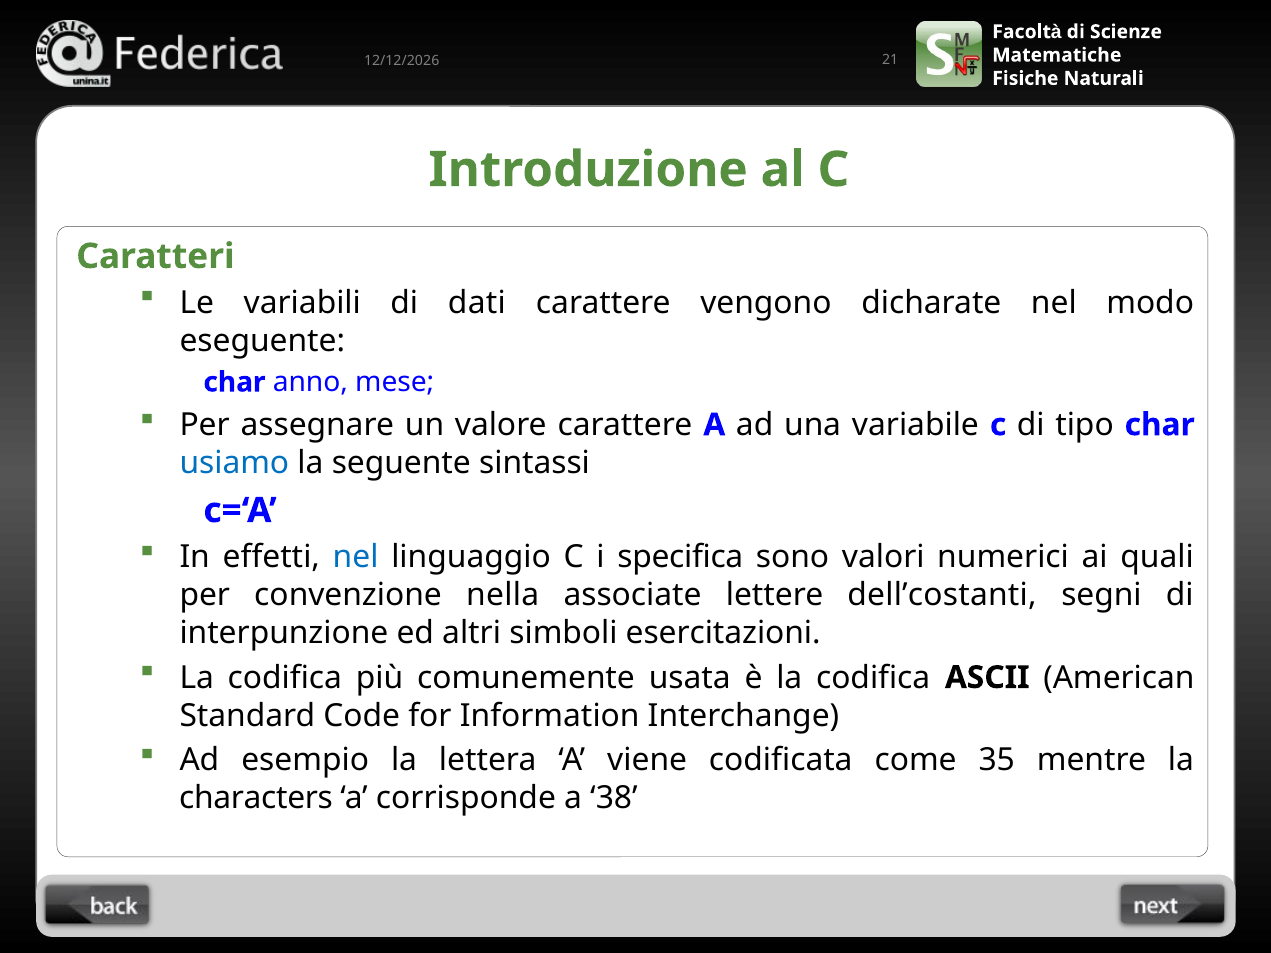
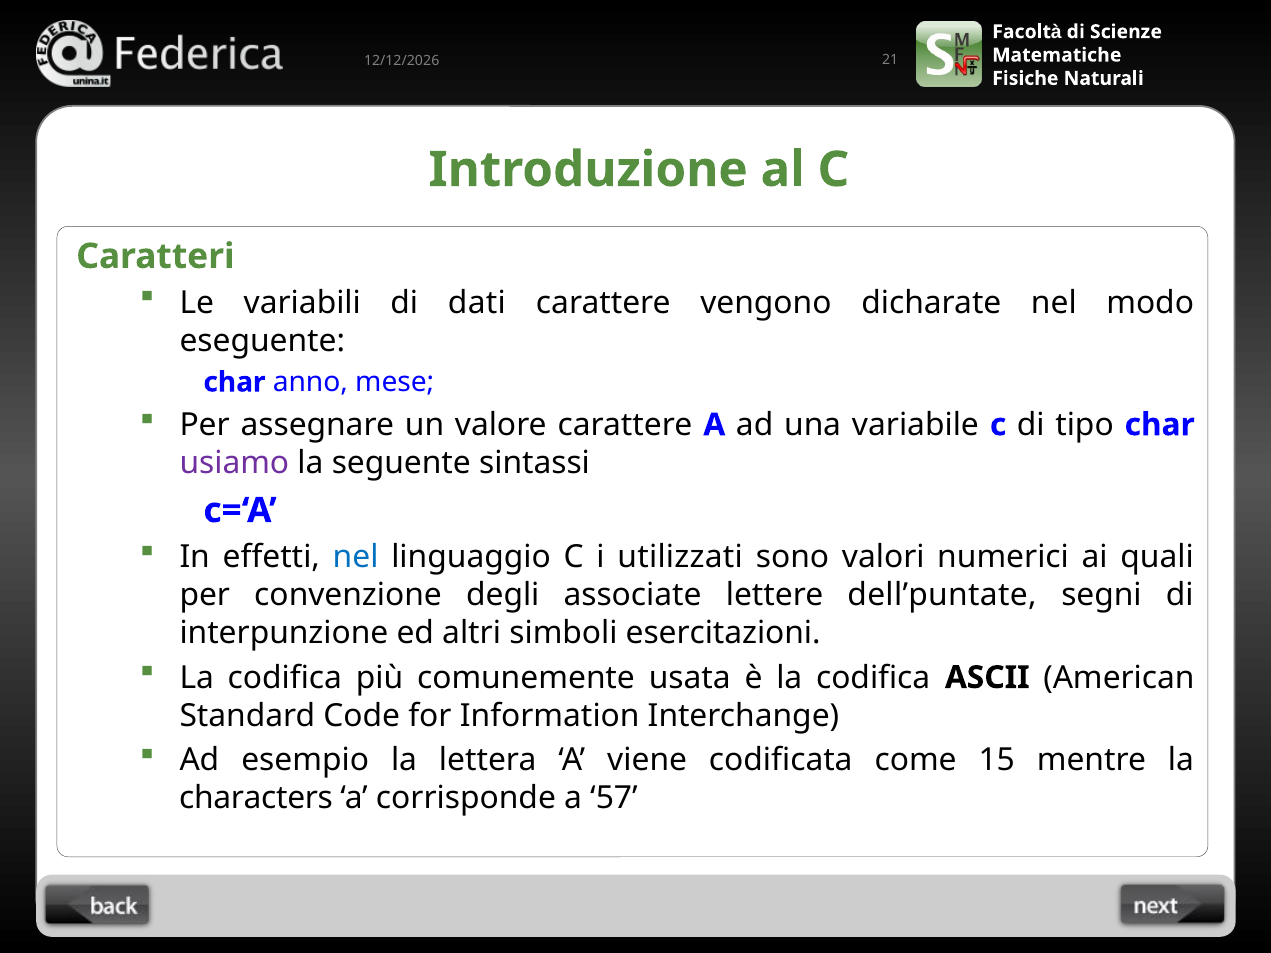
usiamo colour: blue -> purple
specifica: specifica -> utilizzati
nella: nella -> degli
dell’costanti: dell’costanti -> dell’puntate
35: 35 -> 15
38: 38 -> 57
